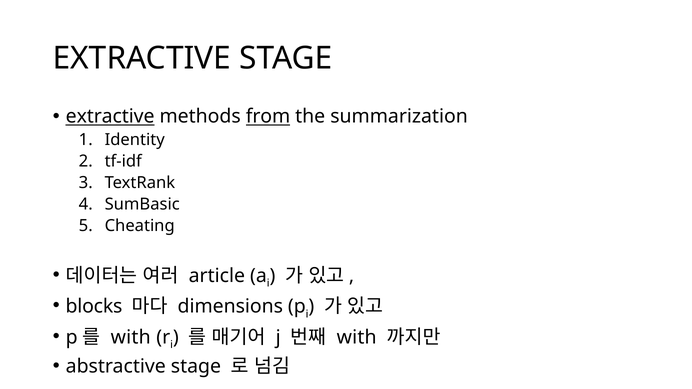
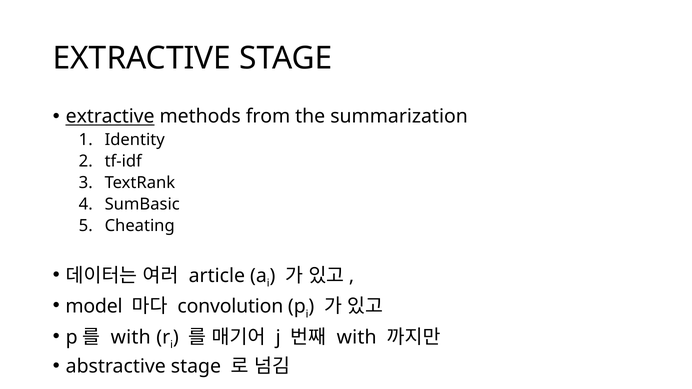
from underline: present -> none
blocks: blocks -> model
dimensions: dimensions -> convolution
